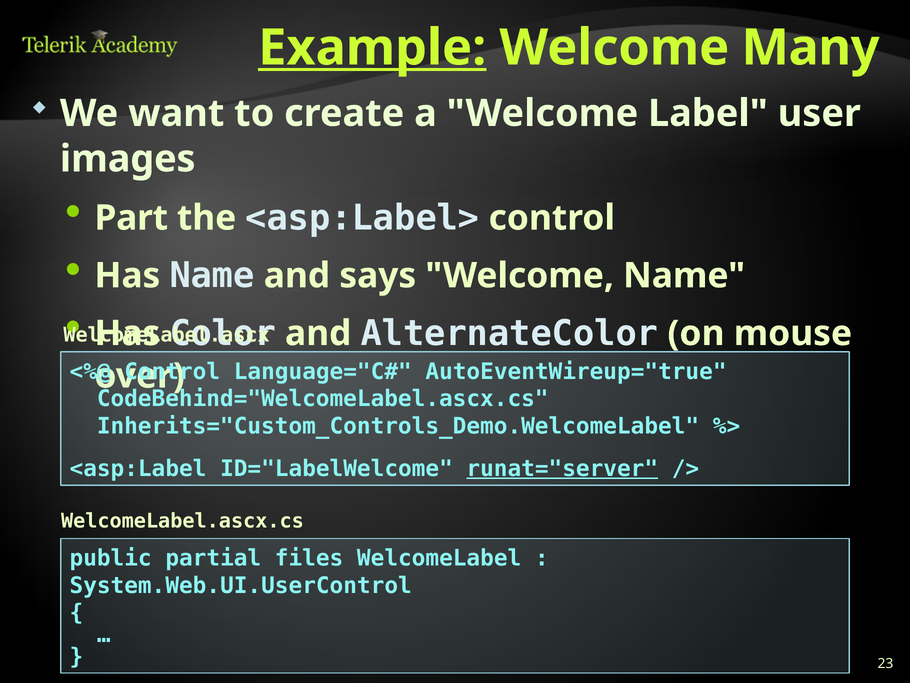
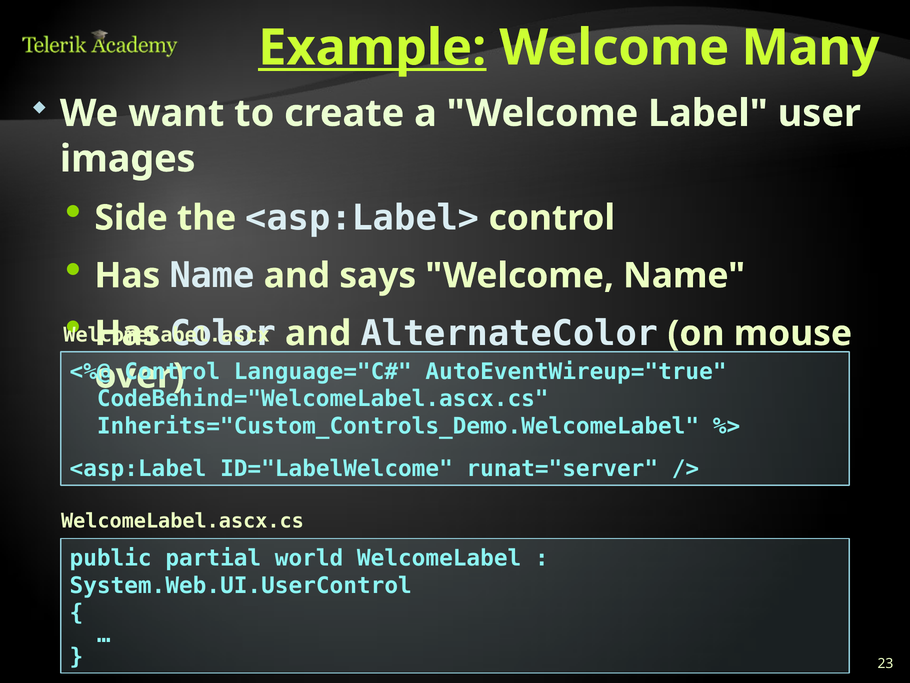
Part: Part -> Side
runat="server underline: present -> none
files: files -> world
